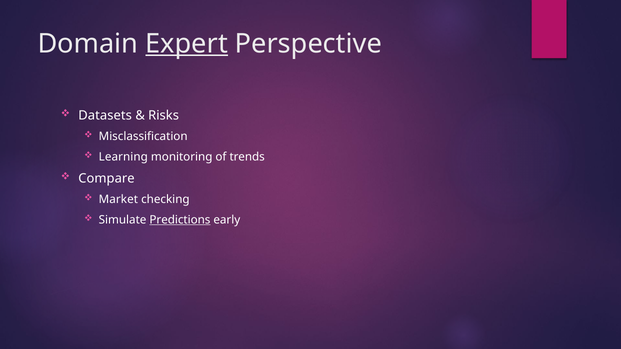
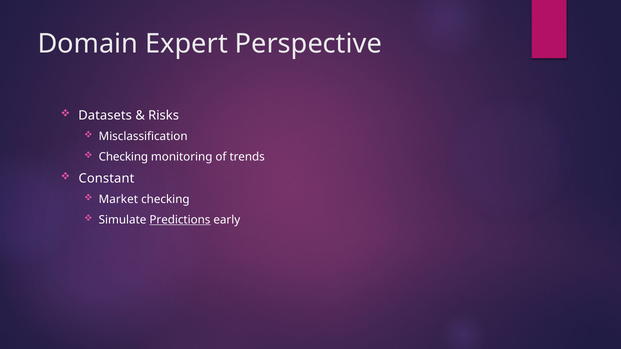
Expert underline: present -> none
Learning at (123, 157): Learning -> Checking
Compare: Compare -> Constant
